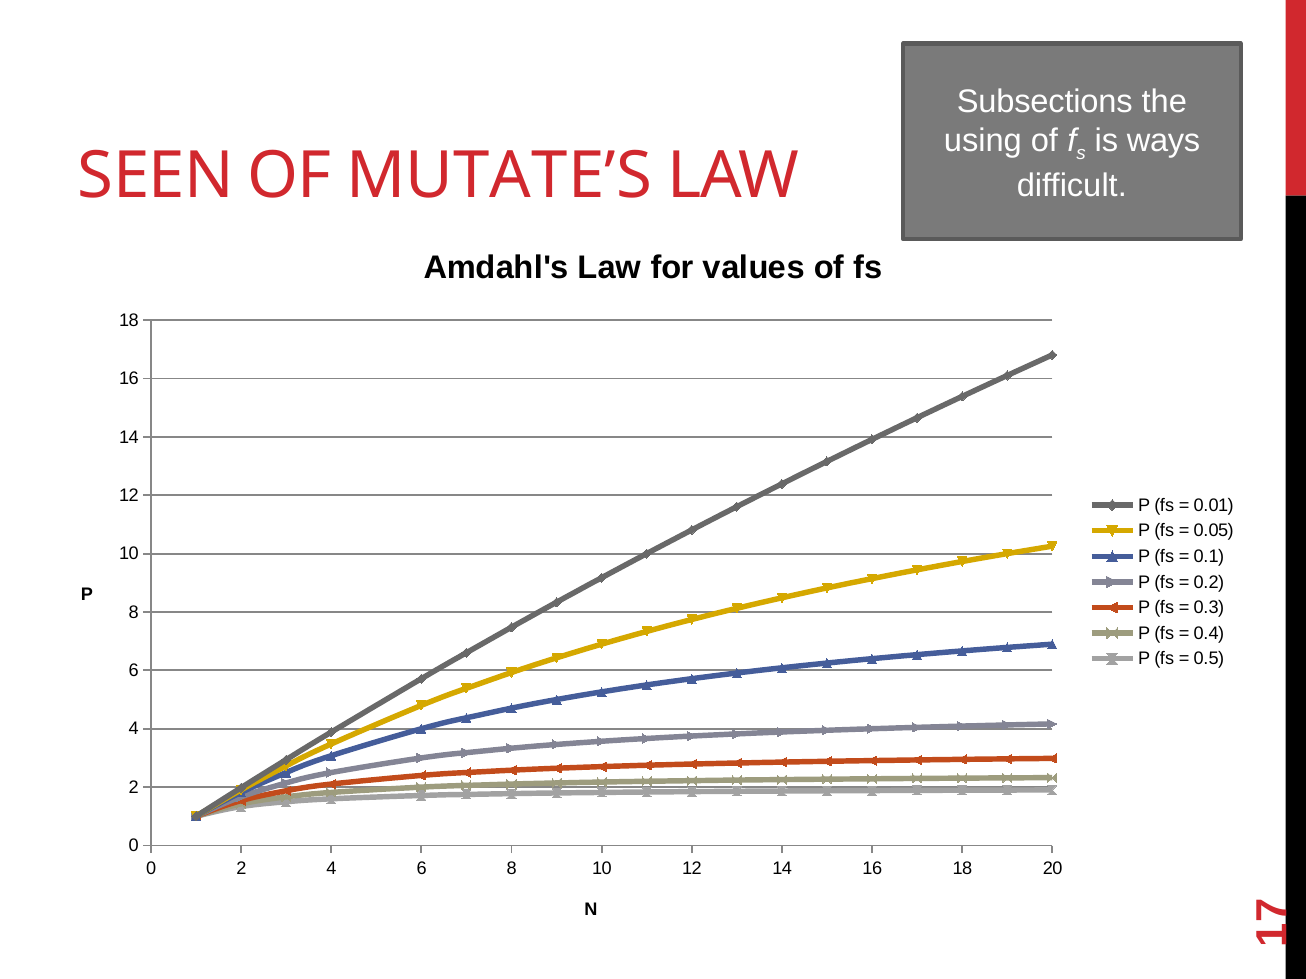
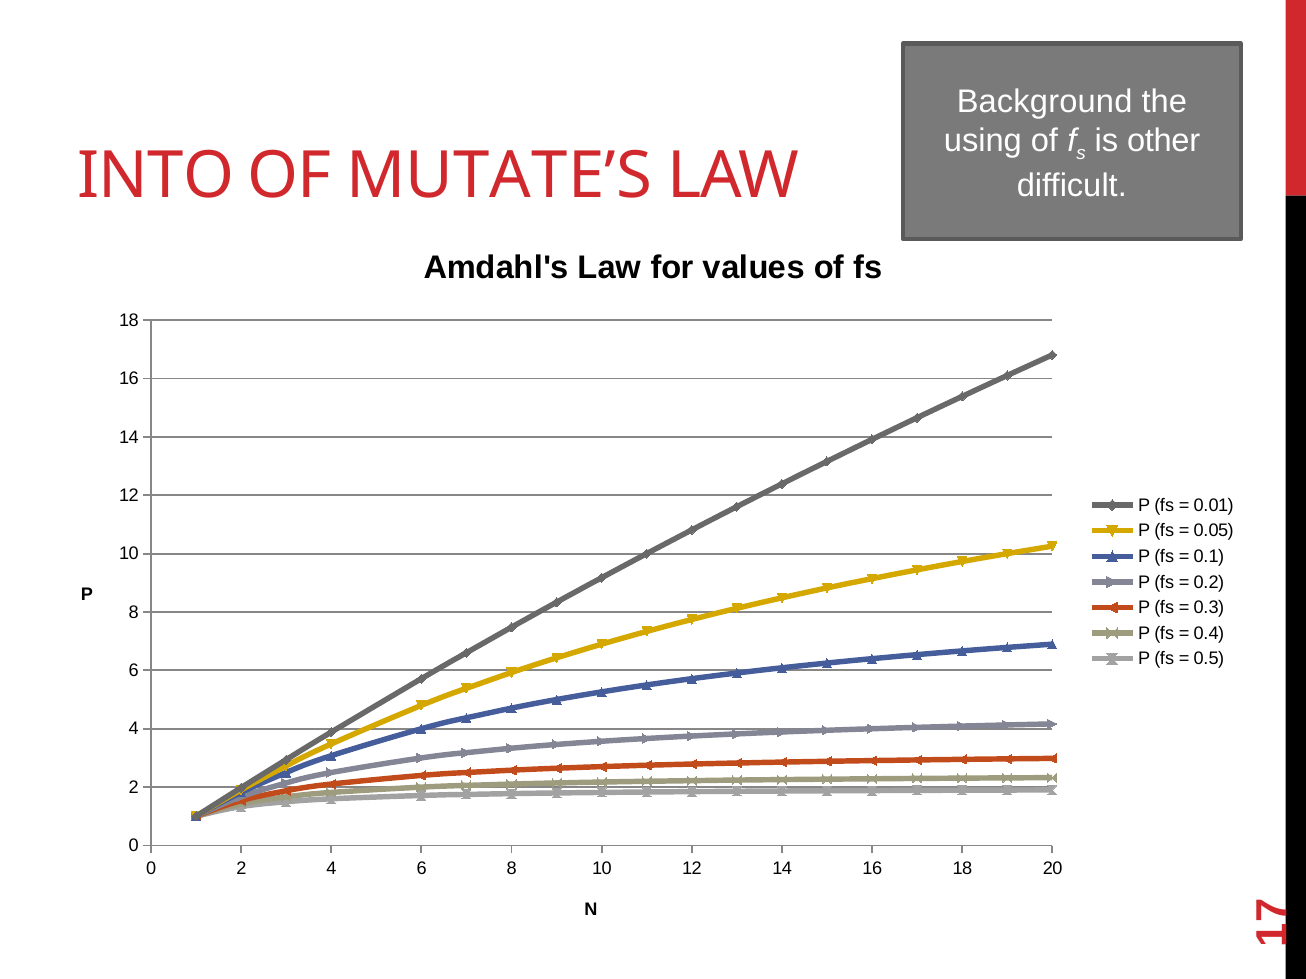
Subsections: Subsections -> Background
ways: ways -> other
SEEN: SEEN -> INTO
